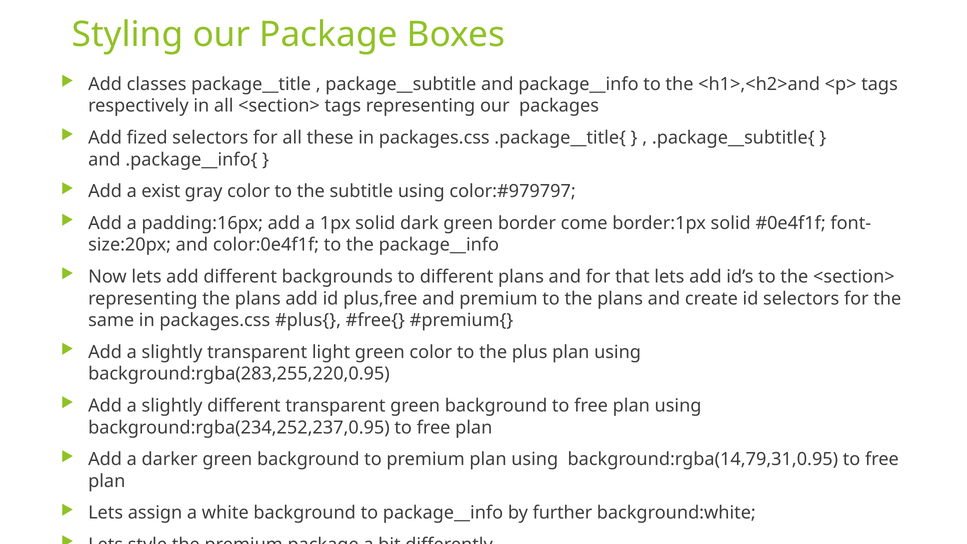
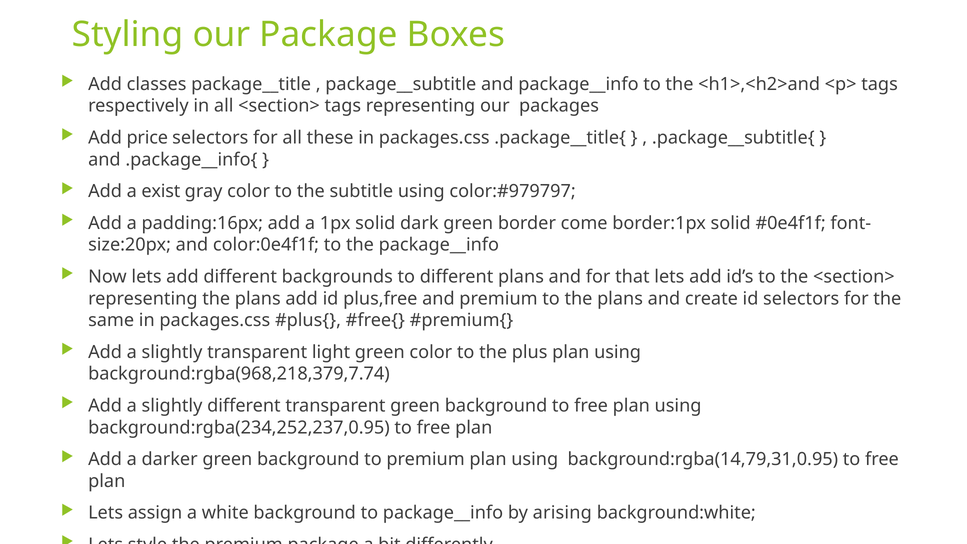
fized: fized -> price
background:rgba(283,255,220,0.95: background:rgba(283,255,220,0.95 -> background:rgba(968,218,379,7.74
further: further -> arising
